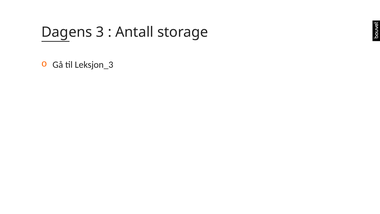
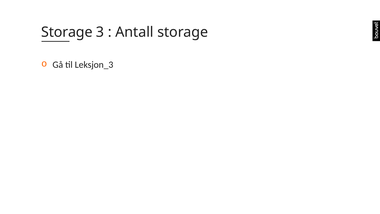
Dagens at (67, 32): Dagens -> Storage
